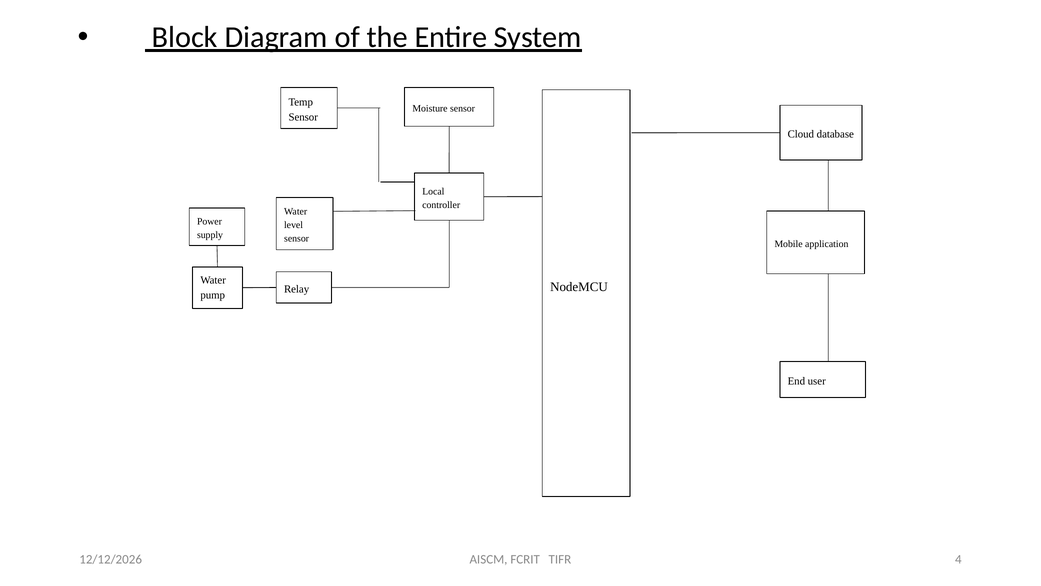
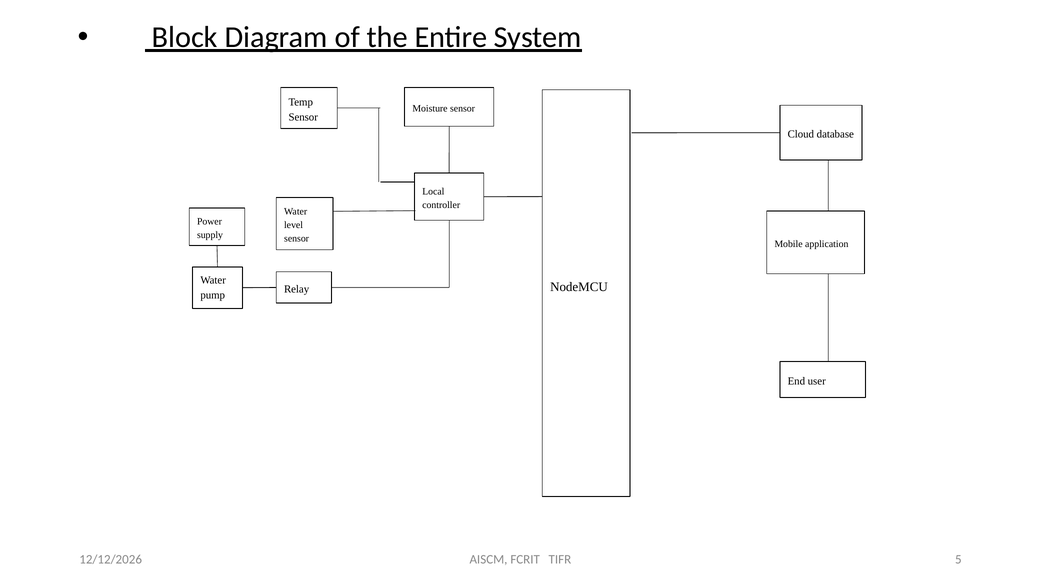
4: 4 -> 5
